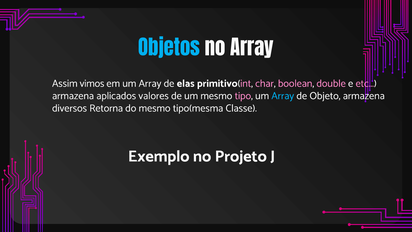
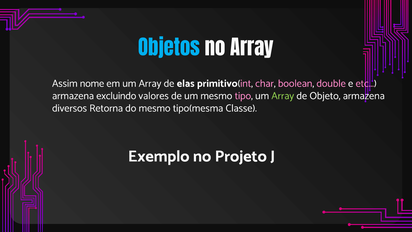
vimos: vimos -> nome
aplicados: aplicados -> excluindo
Array at (283, 96) colour: light blue -> light green
